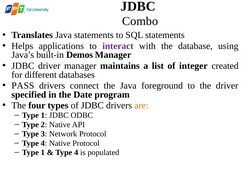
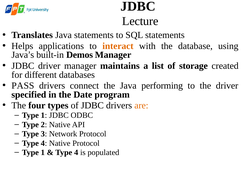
Combo: Combo -> Lecture
interact colour: purple -> orange
integer: integer -> storage
foreground: foreground -> performing
